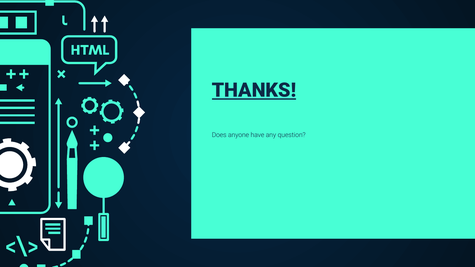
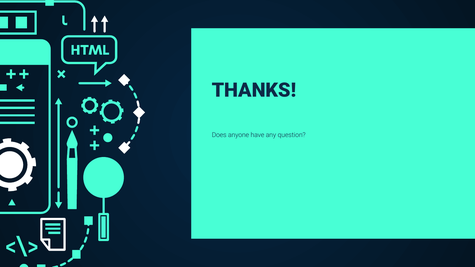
THANKS underline: present -> none
